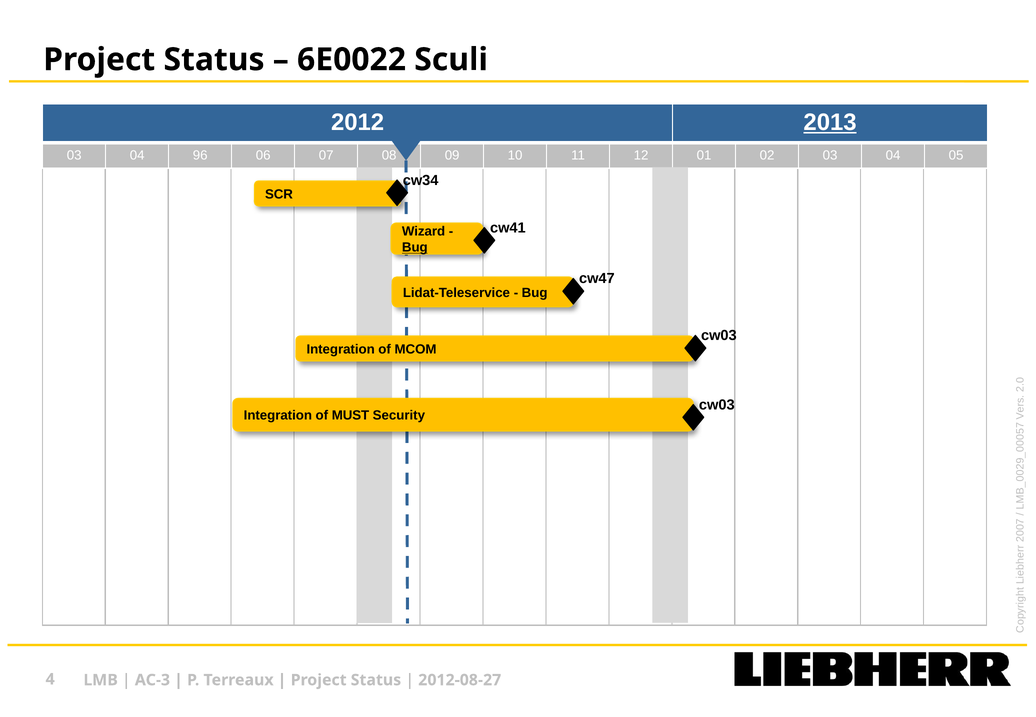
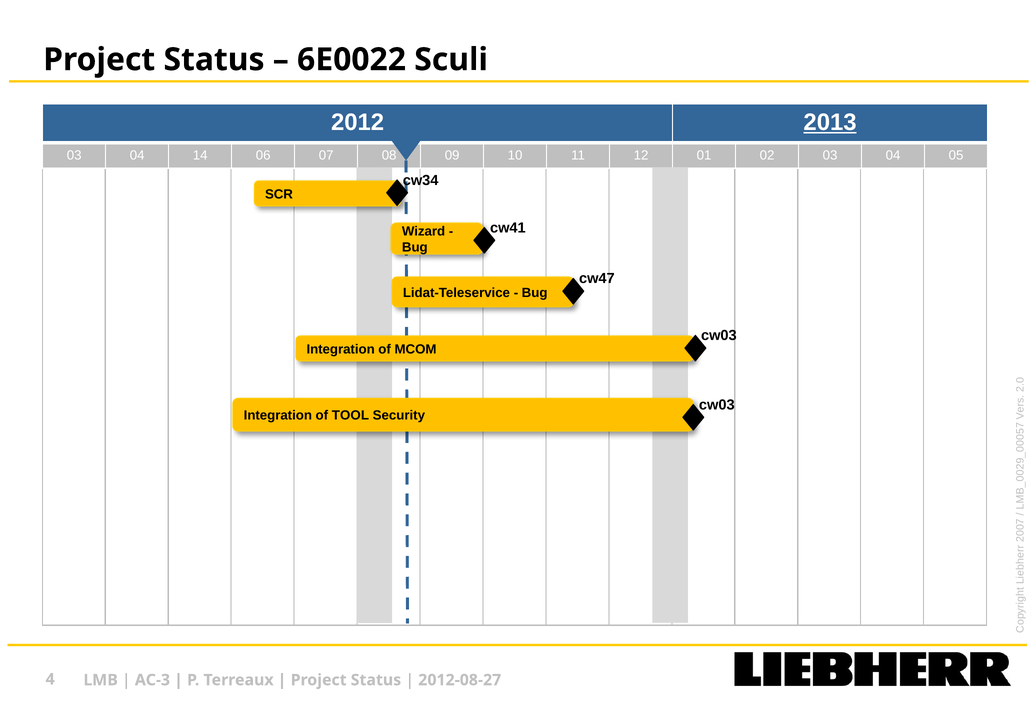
96: 96 -> 14
Bug at (415, 248) underline: present -> none
MUST: MUST -> TOOL
